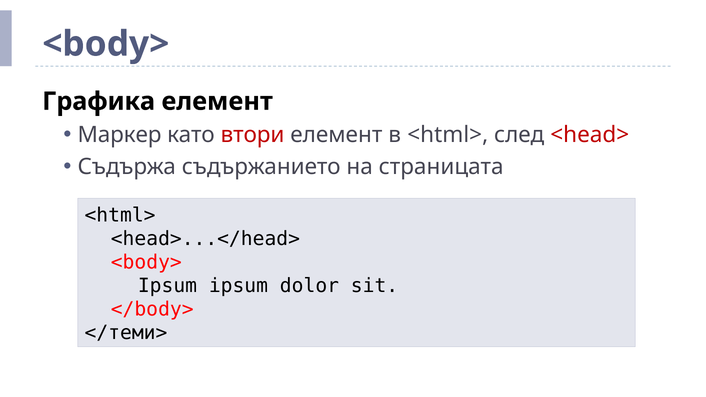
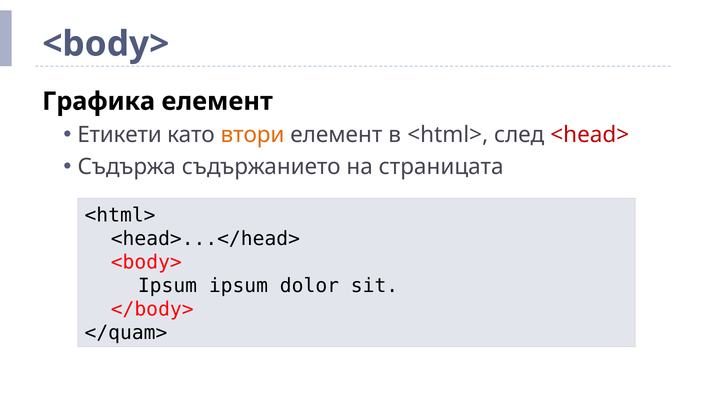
Маркер: Маркер -> Етикети
втори colour: red -> orange
</теми>: </теми> -> </quam>
